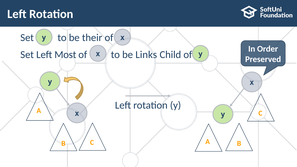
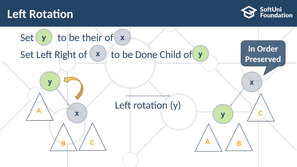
Most: Most -> Right
Links: Links -> Done
